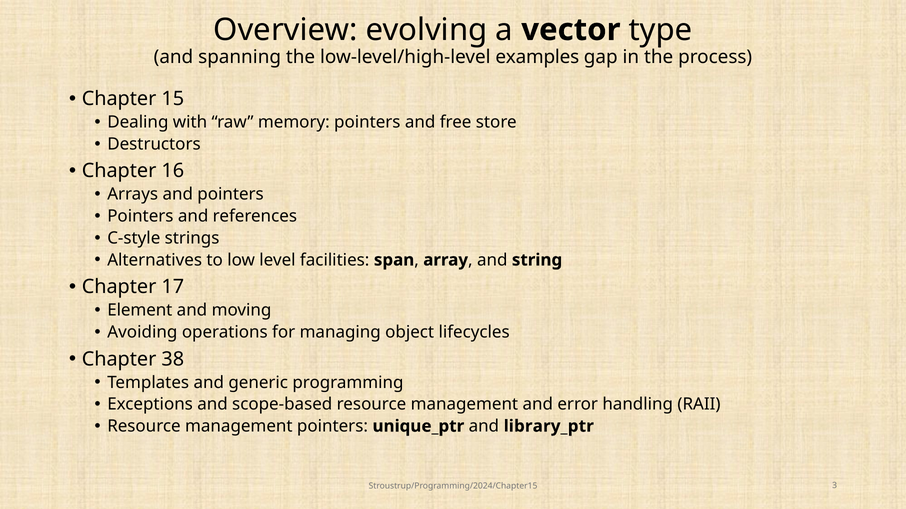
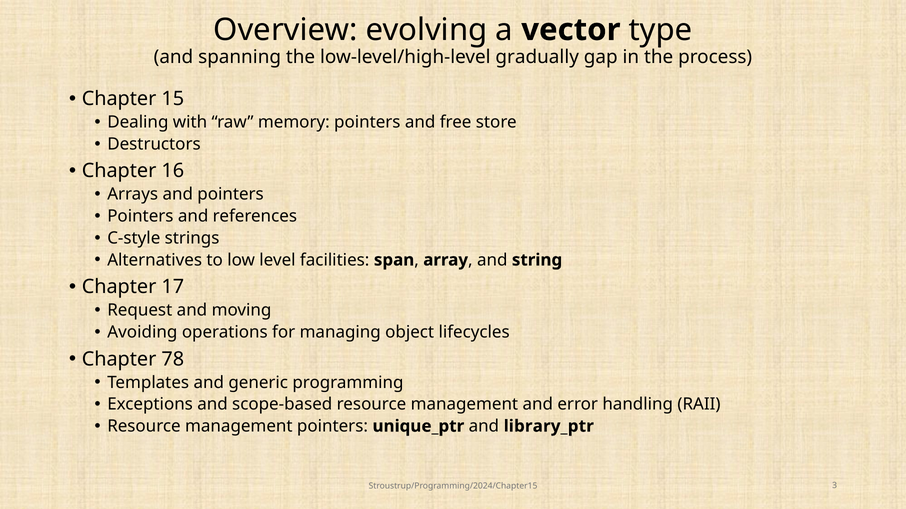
examples: examples -> gradually
Element: Element -> Request
38: 38 -> 78
